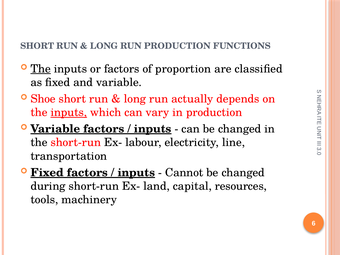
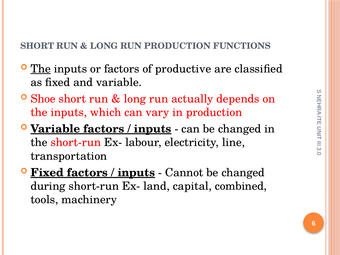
proportion: proportion -> productive
inputs at (69, 112) underline: present -> none
resources: resources -> combined
